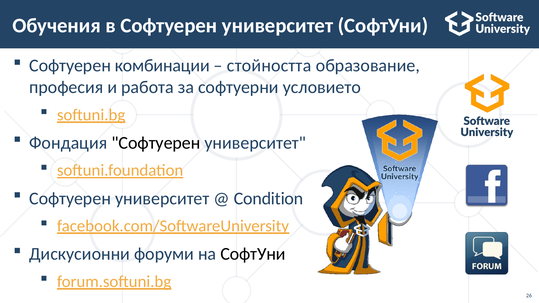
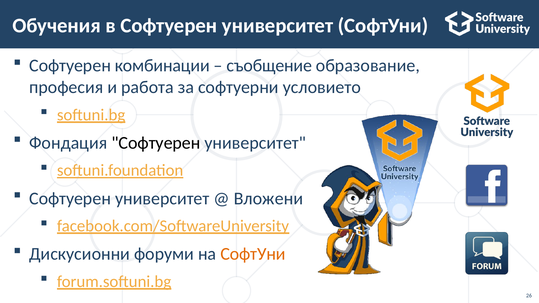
стойността: стойността -> съобщение
Condition: Condition -> Вложени
СофтУни at (253, 254) colour: black -> orange
